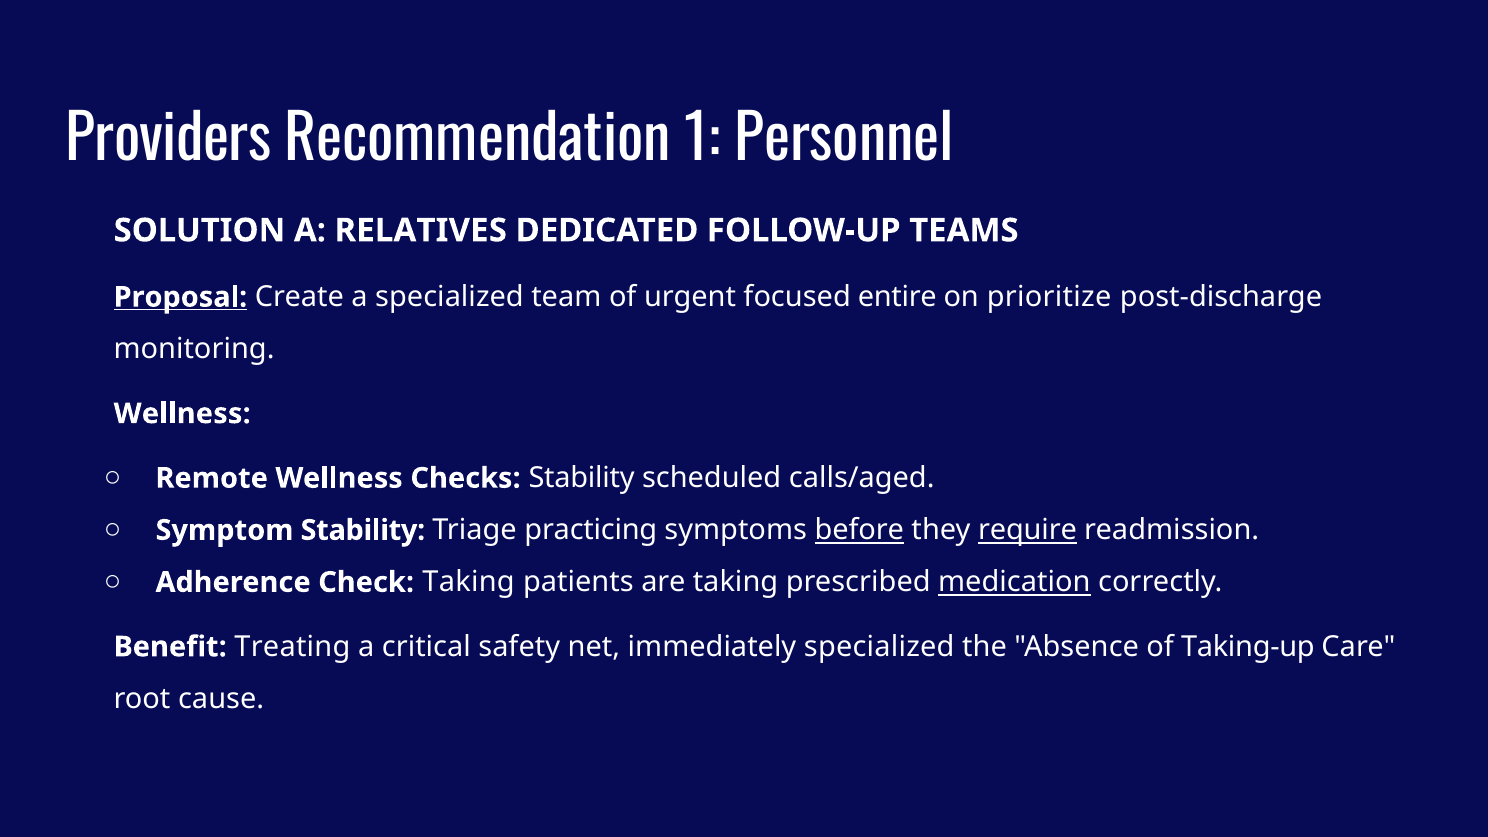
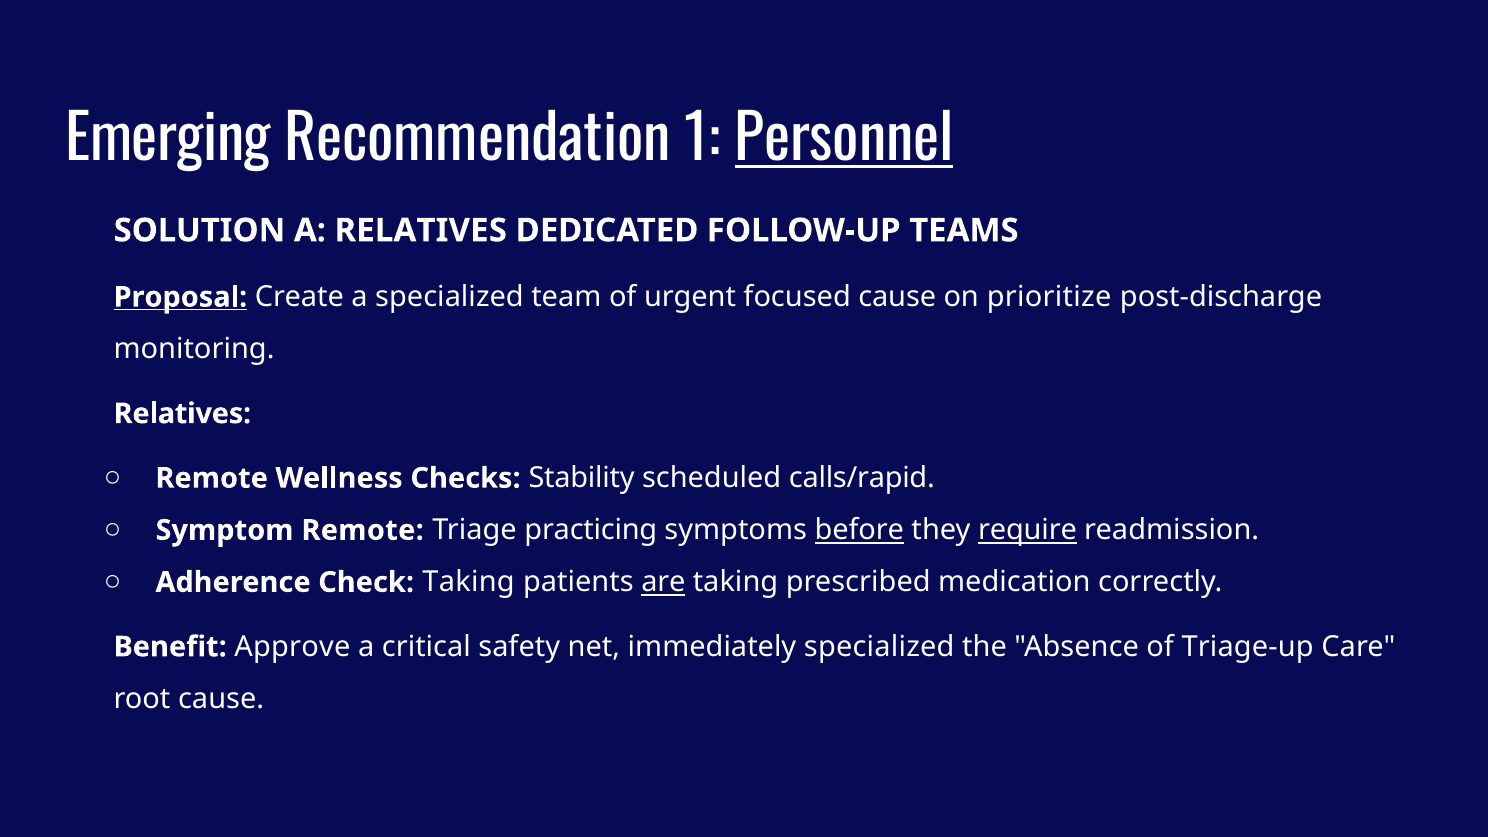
Providers: Providers -> Emerging
Personnel underline: none -> present
focused entire: entire -> cause
Wellness at (182, 414): Wellness -> Relatives
calls/aged: calls/aged -> calls/rapid
Symptom Stability: Stability -> Remote
are underline: none -> present
medication underline: present -> none
Treating: Treating -> Approve
Taking-up: Taking-up -> Triage-up
